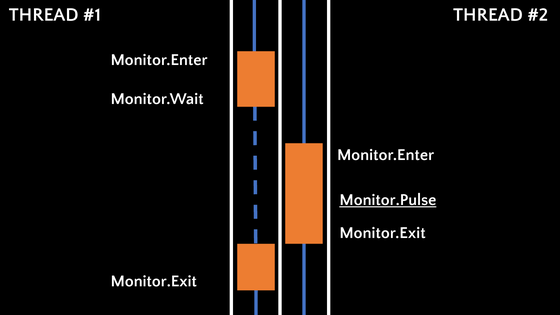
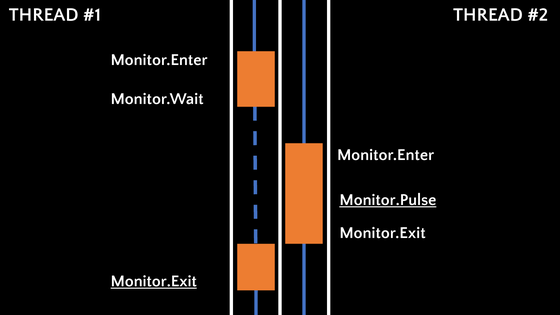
Monitor.Exit at (154, 281) underline: none -> present
